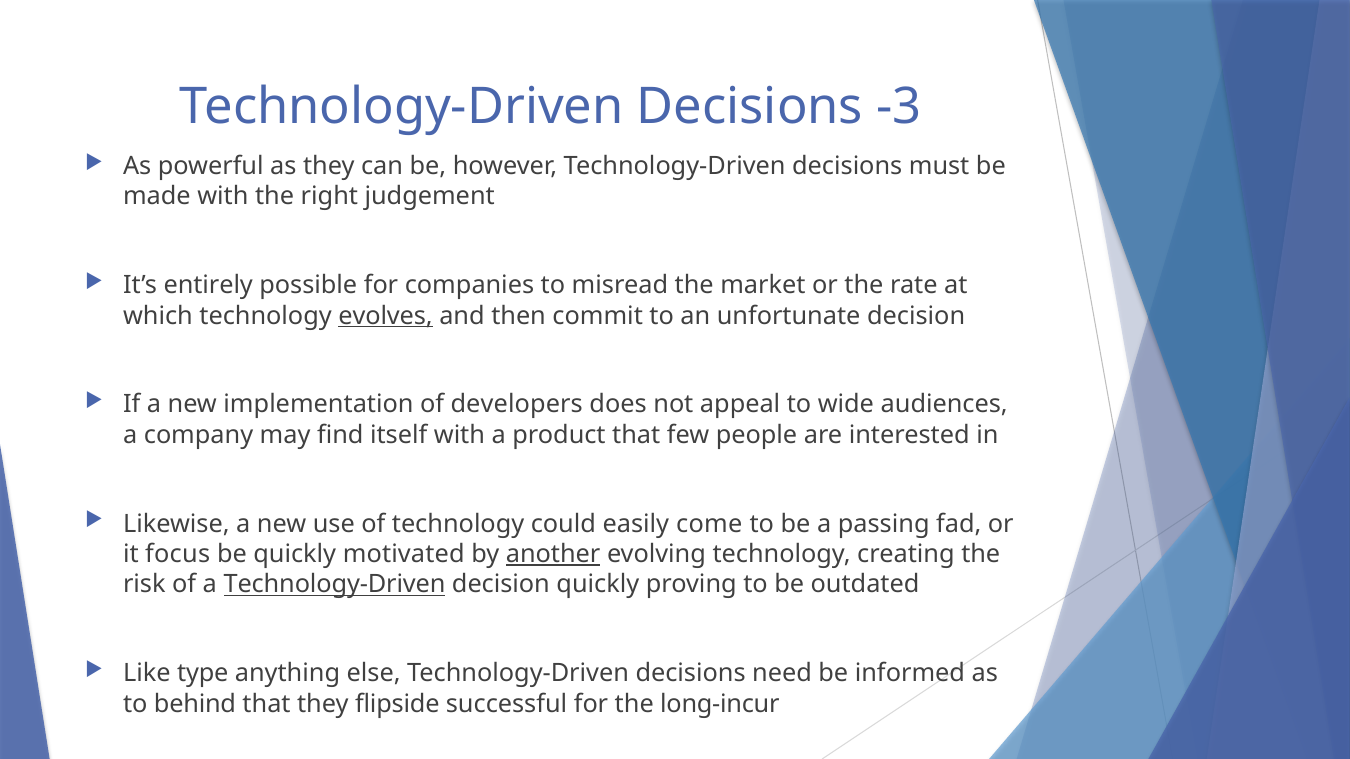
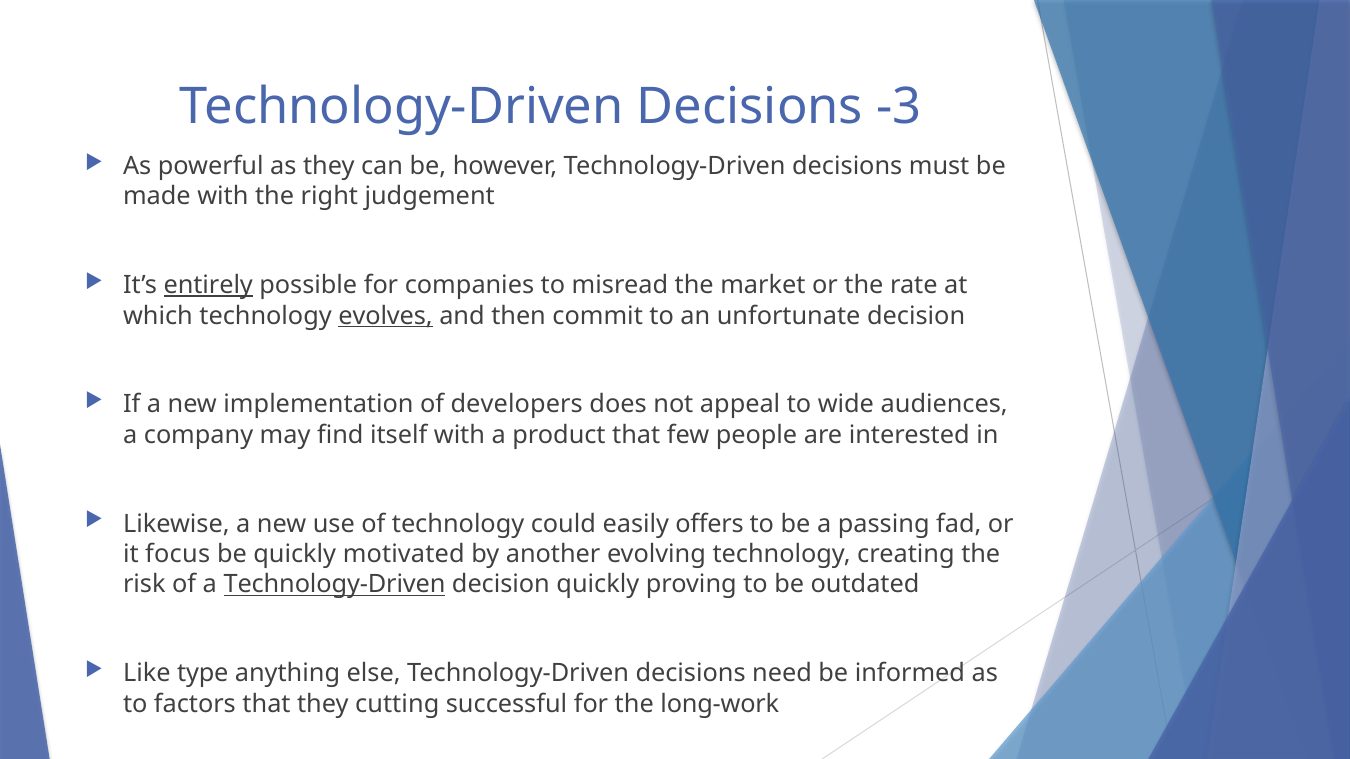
entirely underline: none -> present
come: come -> offers
another underline: present -> none
behind: behind -> factors
flipside: flipside -> cutting
long-incur: long-incur -> long-work
